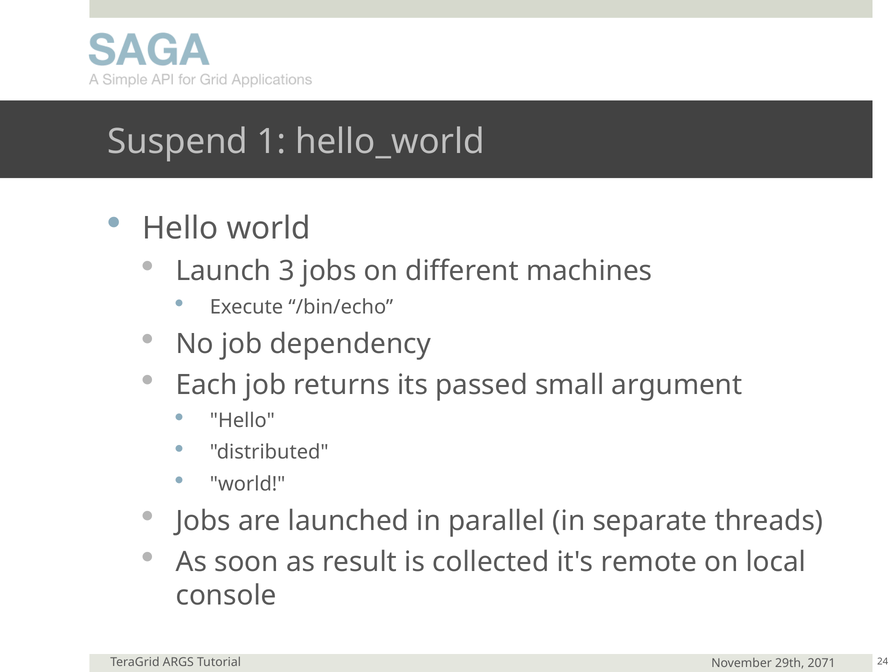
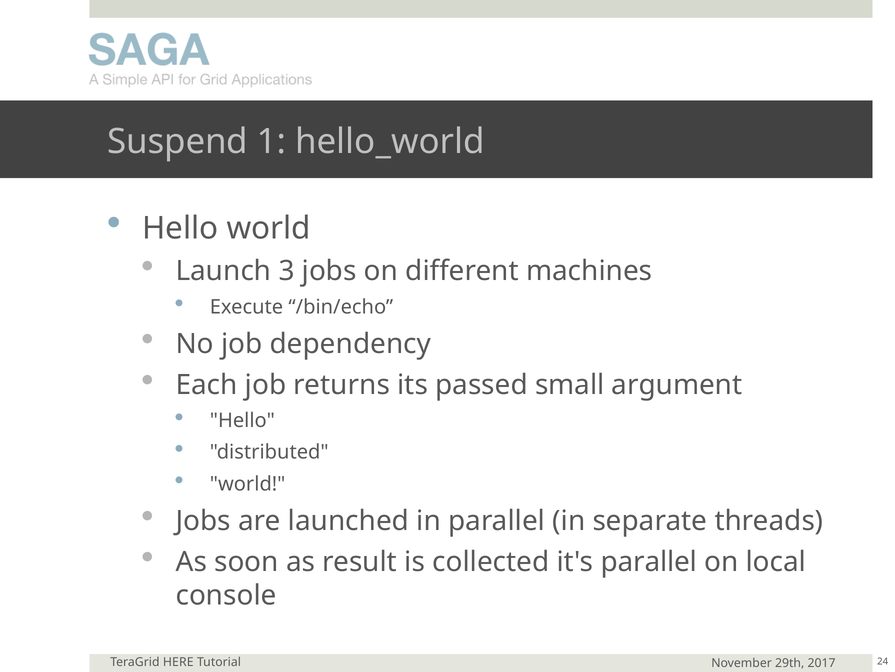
it's remote: remote -> parallel
ARGS: ARGS -> HERE
2071: 2071 -> 2017
